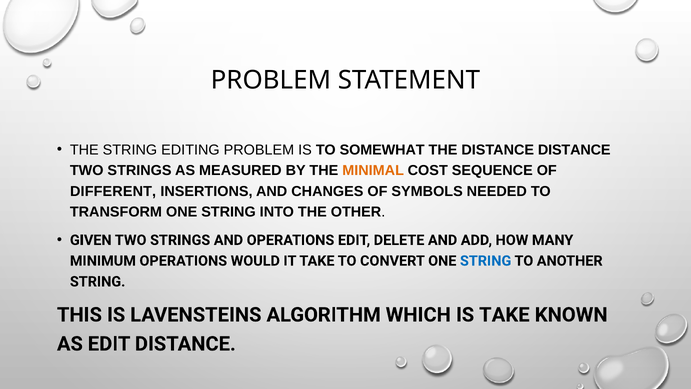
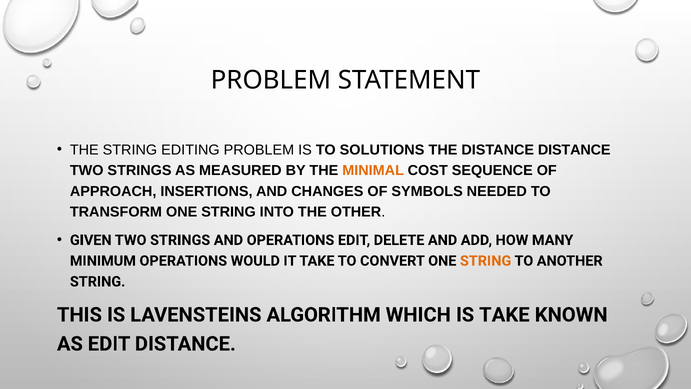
SOMEWHAT: SOMEWHAT -> SOLUTIONS
DIFFERENT: DIFFERENT -> APPROACH
STRING at (486, 261) colour: blue -> orange
